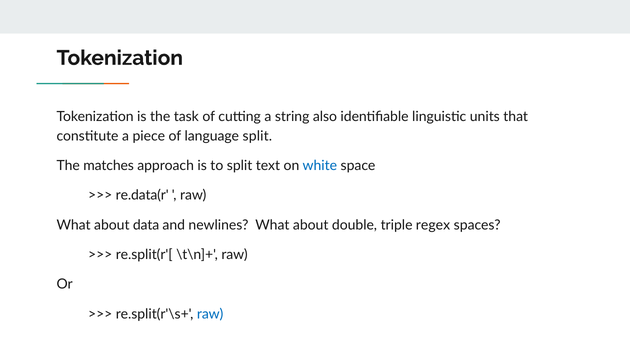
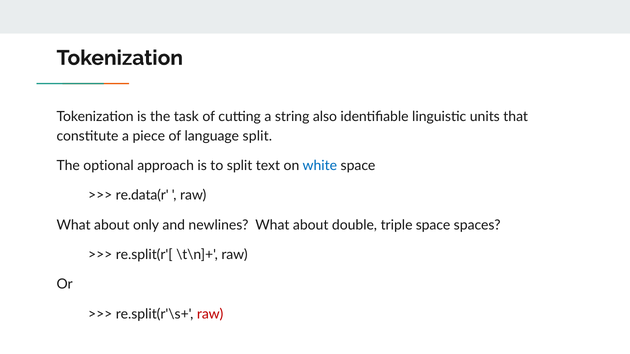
matches: matches -> optional
data: data -> only
triple regex: regex -> space
raw at (210, 314) colour: blue -> red
